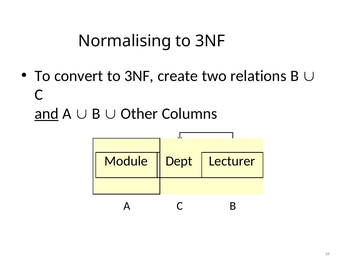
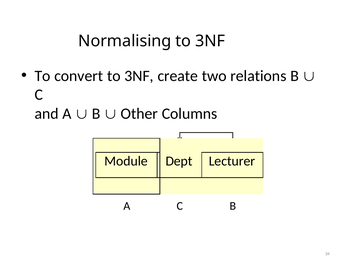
and underline: present -> none
